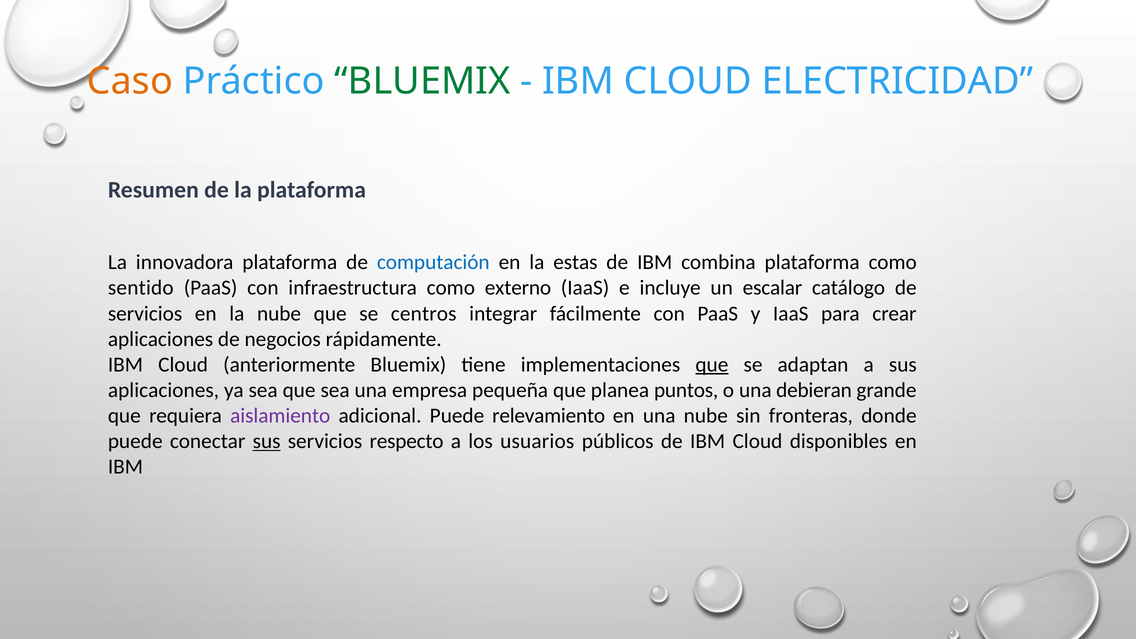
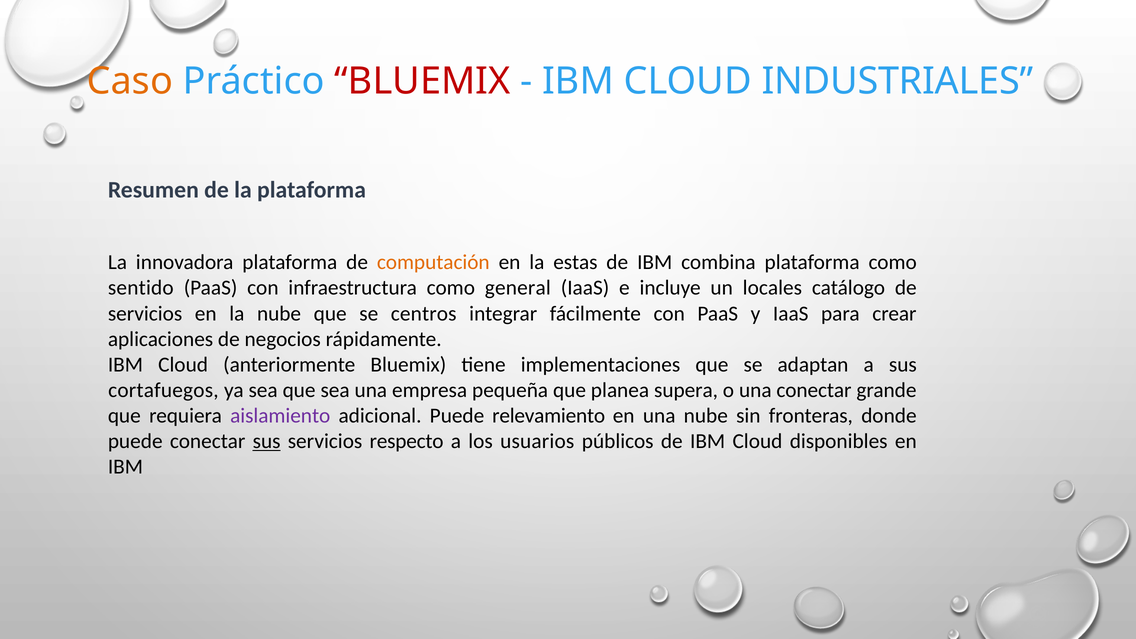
BLUEMIX at (422, 81) colour: green -> red
ELECTRICIDAD: ELECTRICIDAD -> INDUSTRIALES
computación colour: blue -> orange
externo: externo -> general
escalar: escalar -> locales
que at (712, 365) underline: present -> none
aplicaciones at (164, 390): aplicaciones -> cortafuegos
puntos: puntos -> supera
una debieran: debieran -> conectar
